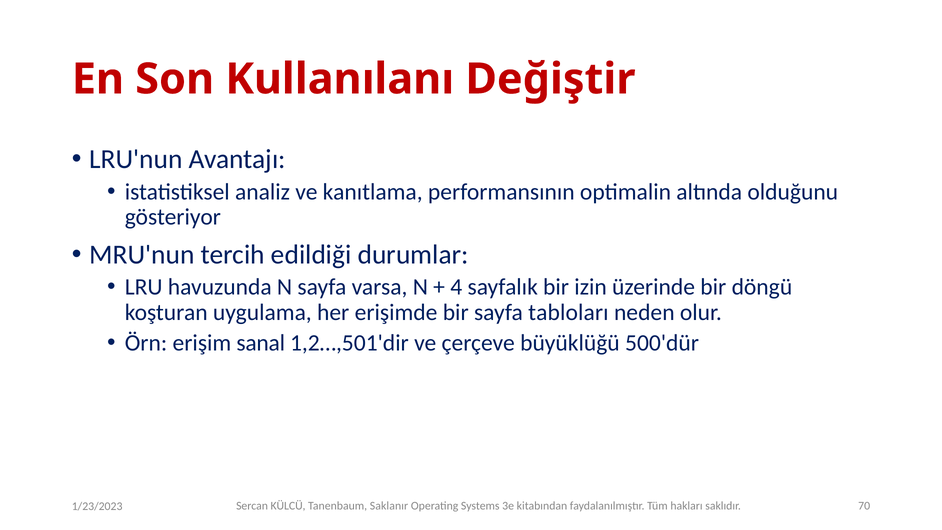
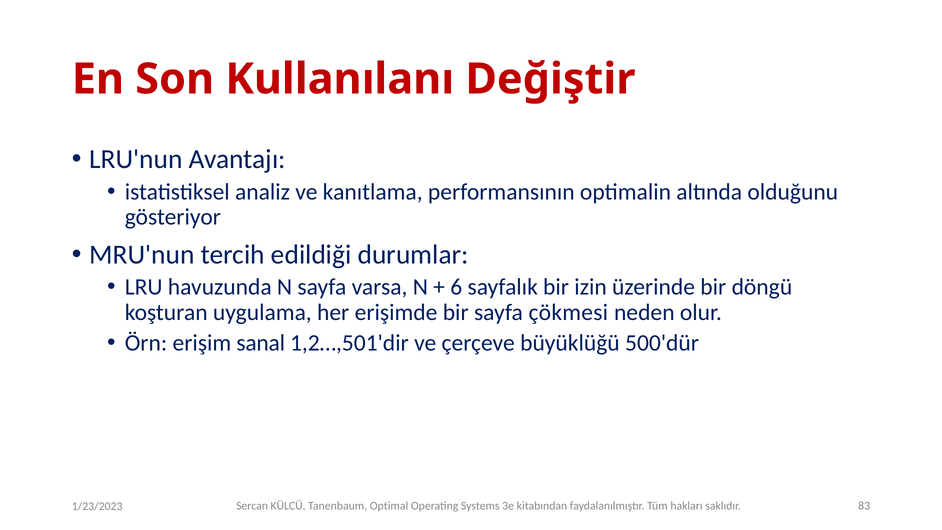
4: 4 -> 6
tabloları: tabloları -> çökmesi
Saklanır: Saklanır -> Optimal
70: 70 -> 83
